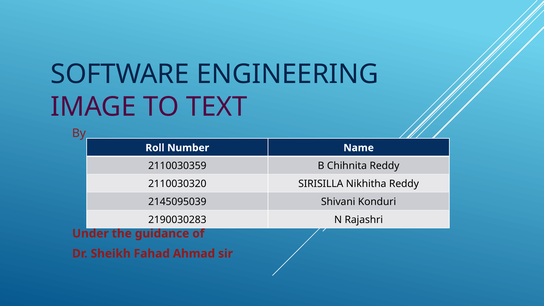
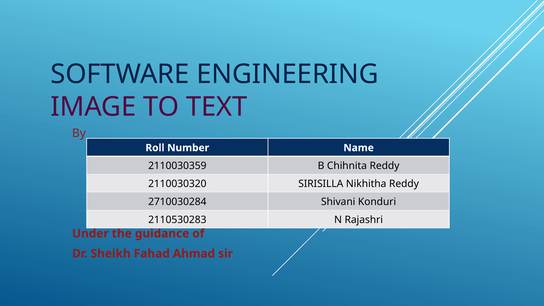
2145095039: 2145095039 -> 2710030284
2190030283: 2190030283 -> 2110530283
